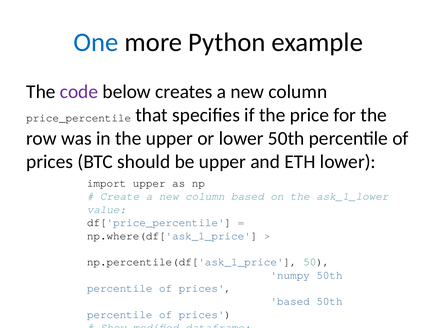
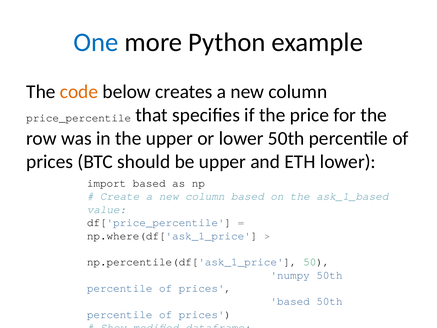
code colour: purple -> orange
import upper: upper -> based
ask_1_lower: ask_1_lower -> ask_1_based
